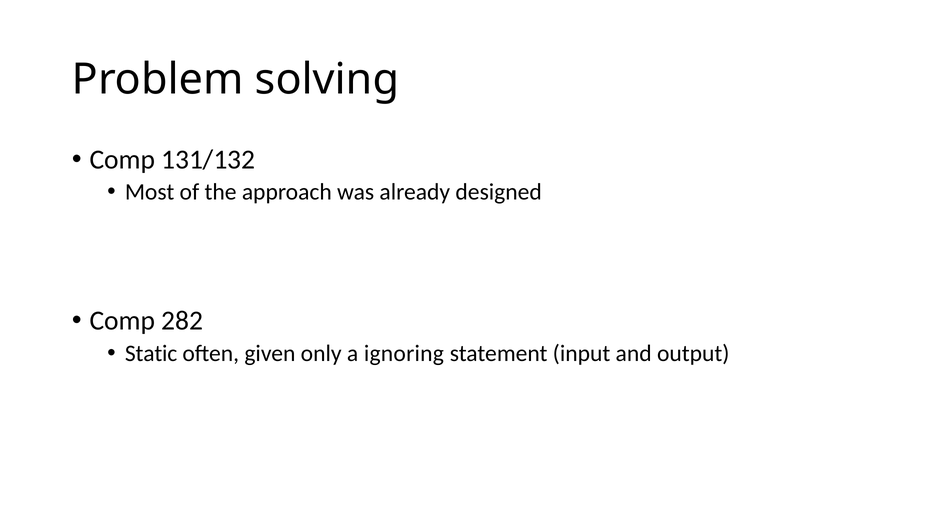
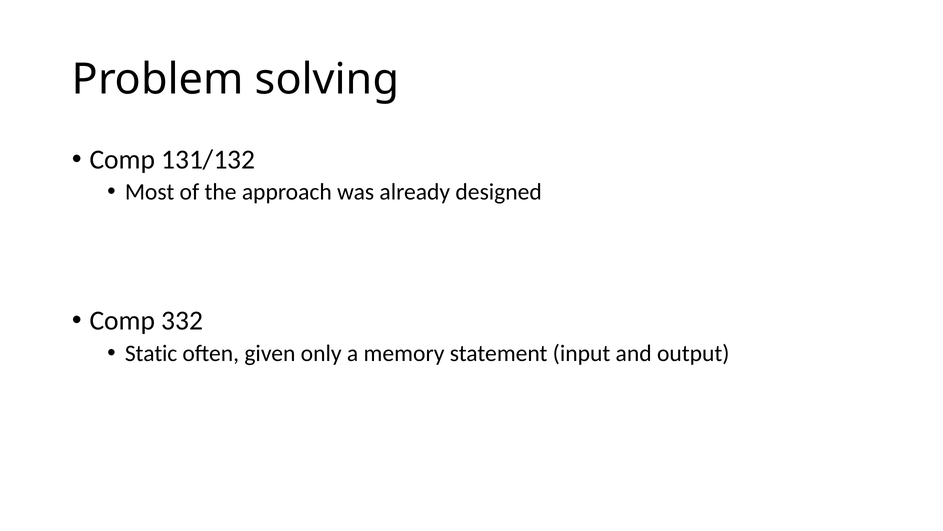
282: 282 -> 332
ignoring: ignoring -> memory
